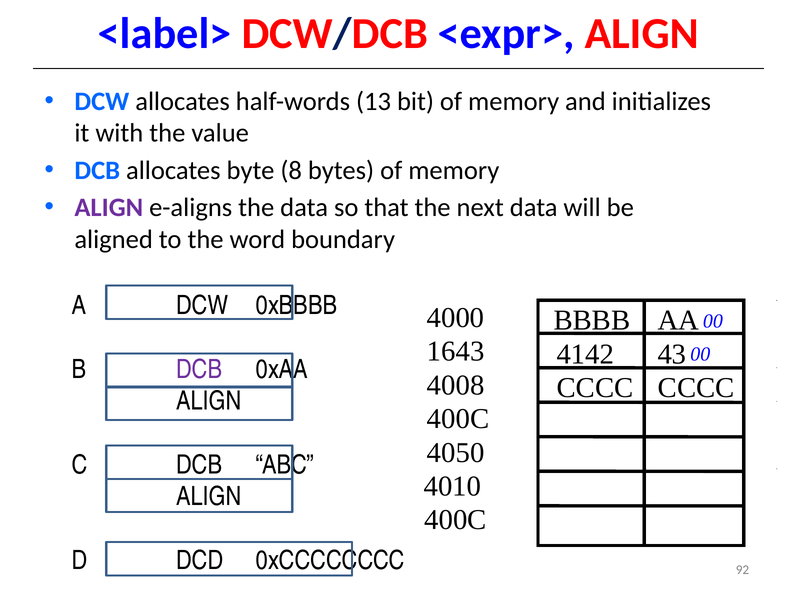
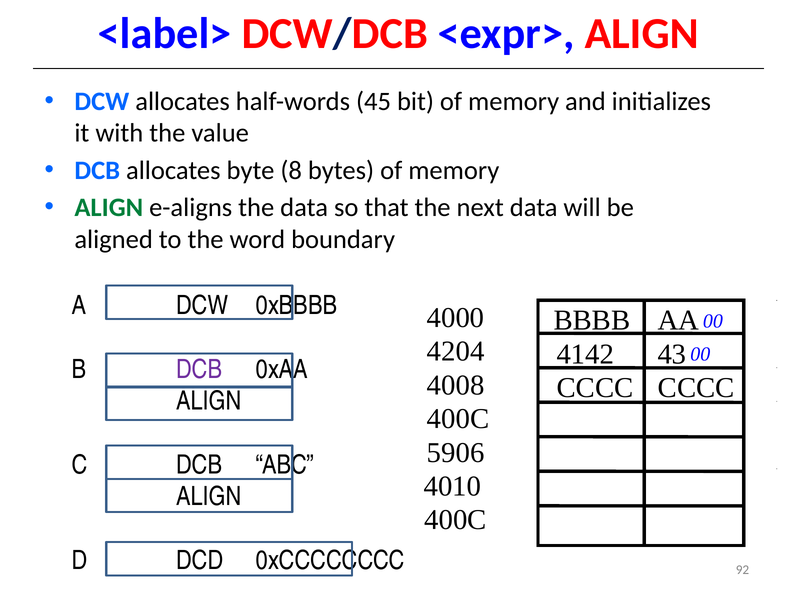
13: 13 -> 45
ALIGN at (109, 208) colour: purple -> green
1643: 1643 -> 4204
4050: 4050 -> 5906
